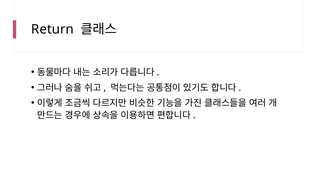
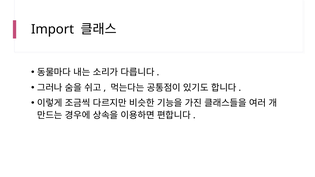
Return: Return -> Import
